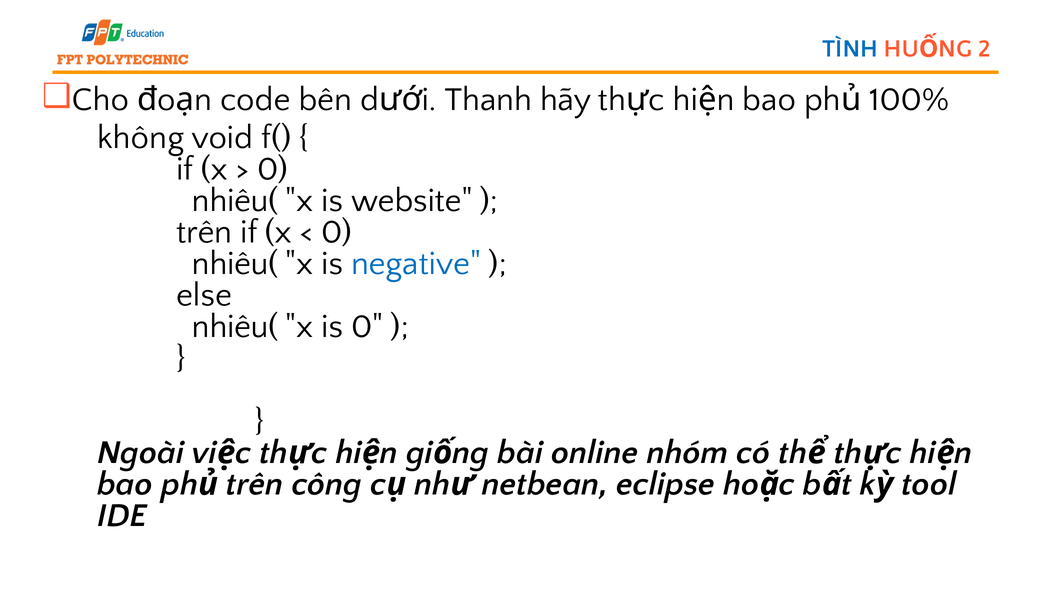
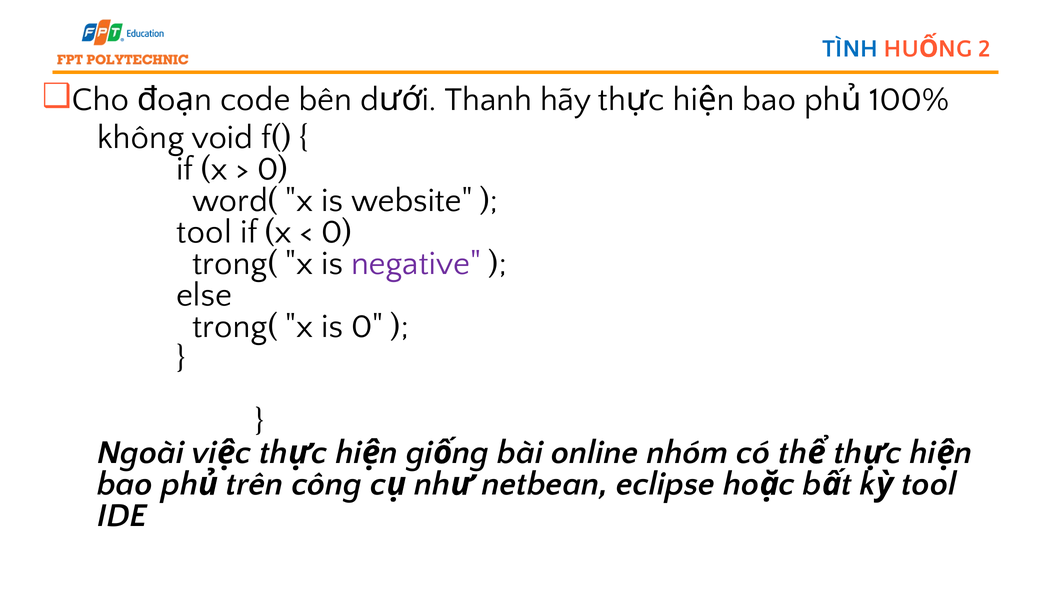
nhiêu( at (235, 200): nhiêu( -> word(
trên at (204, 232): trên -> tool
nhiêu( at (235, 263): nhiêu( -> trong(
negative colour: blue -> purple
nhiêu( at (235, 327): nhiêu( -> trong(
